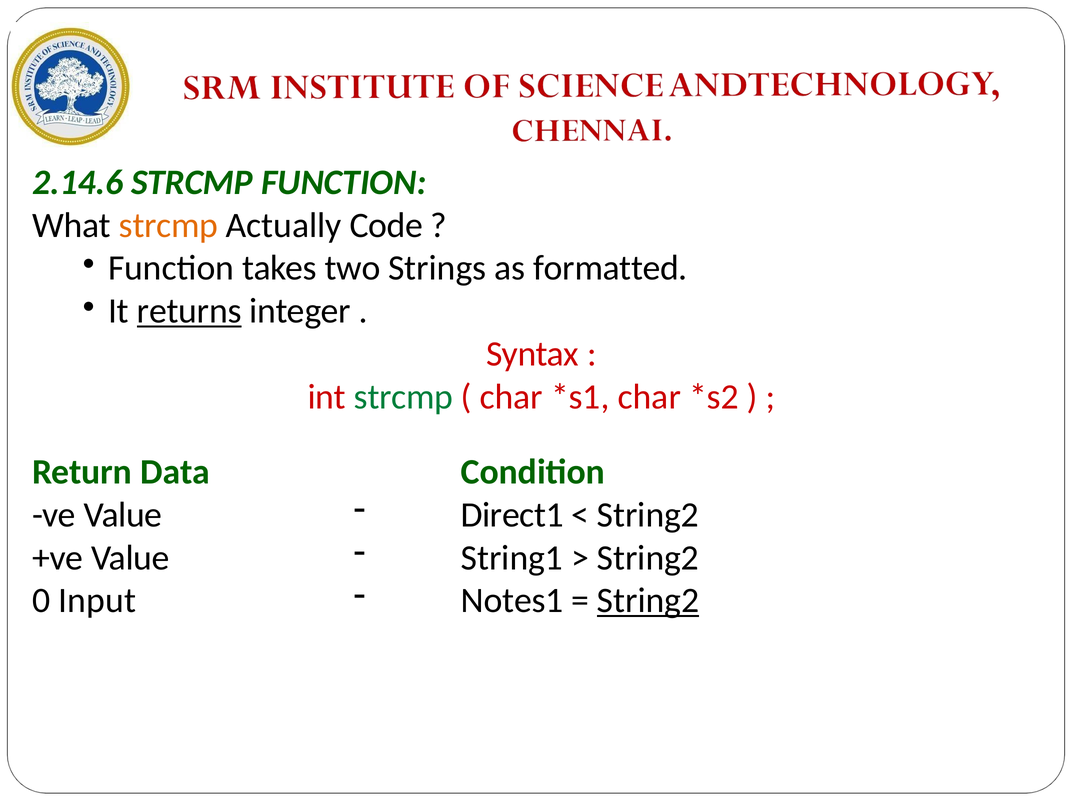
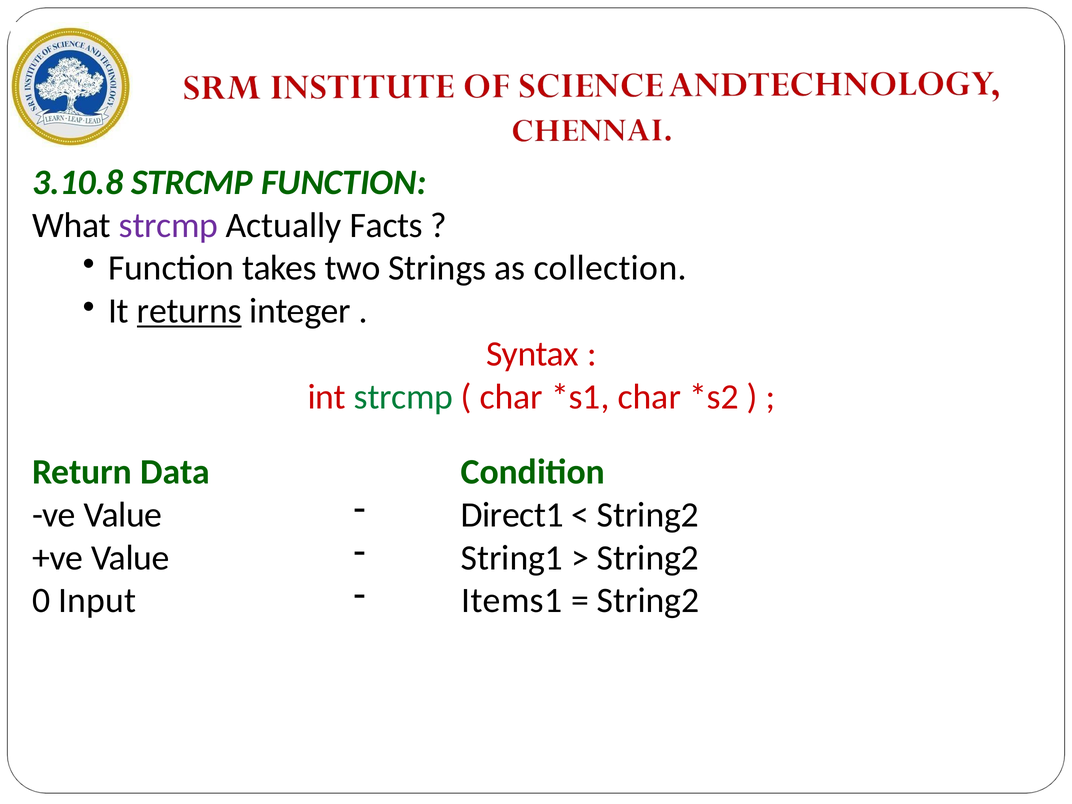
2.14.6: 2.14.6 -> 3.10.8
strcmp at (168, 225) colour: orange -> purple
Code: Code -> Facts
formatted: formatted -> collection
Notes1: Notes1 -> Items1
String2 at (648, 601) underline: present -> none
